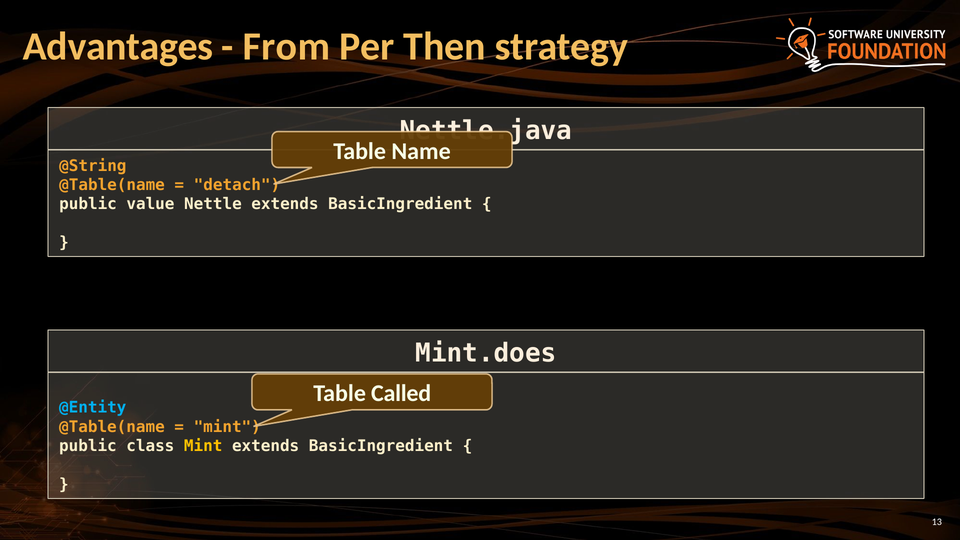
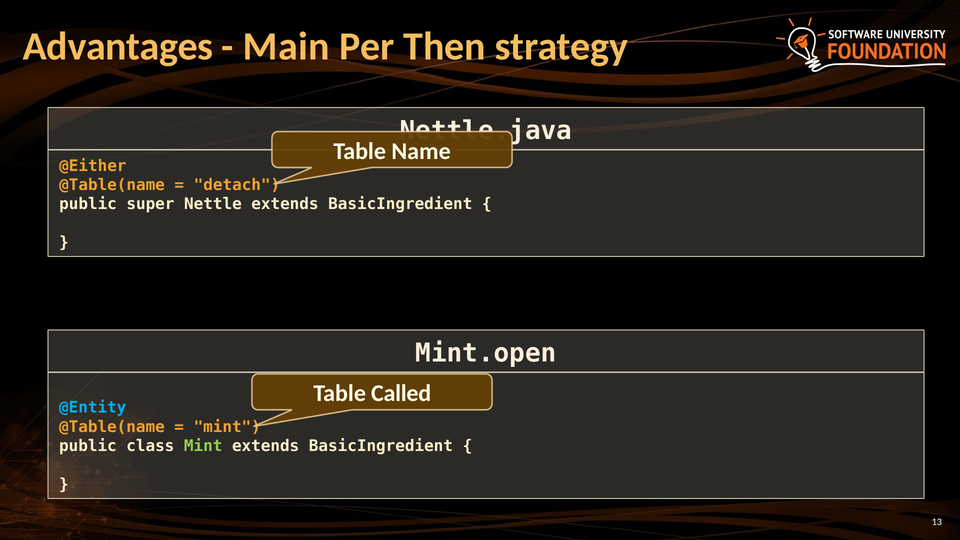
From: From -> Main
@String: @String -> @Either
value: value -> super
Mint.does: Mint.does -> Mint.open
Mint at (203, 446) colour: yellow -> light green
